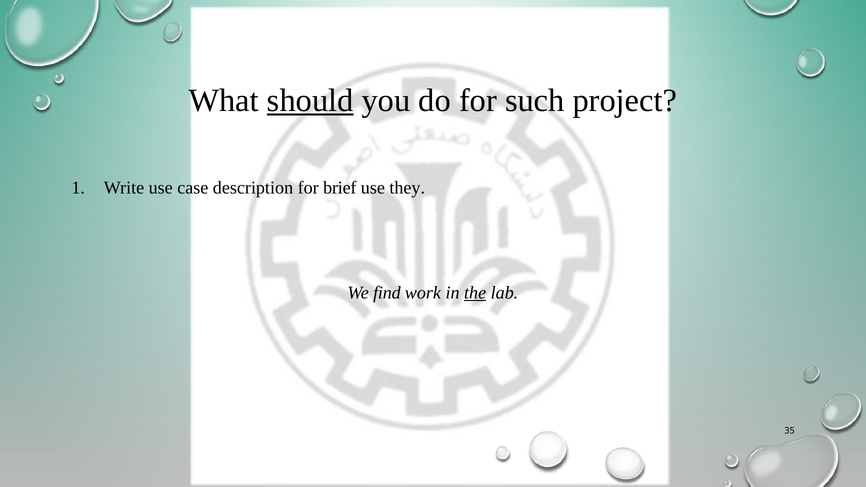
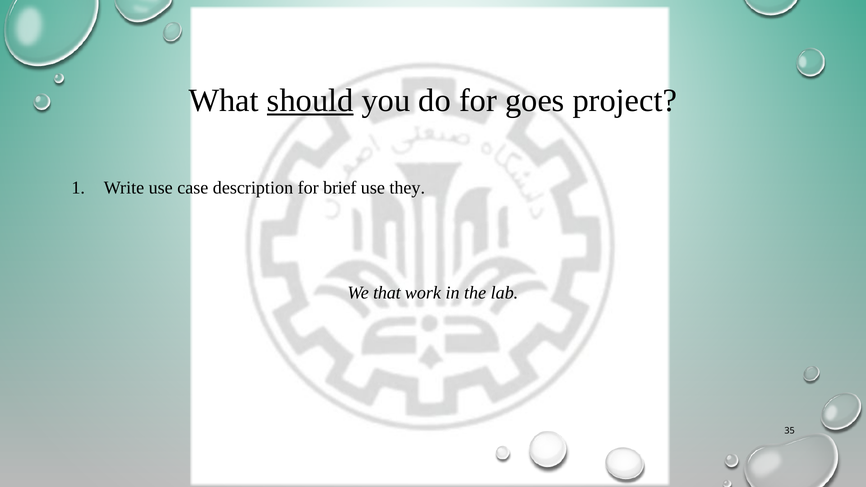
such: such -> goes
find: find -> that
the underline: present -> none
